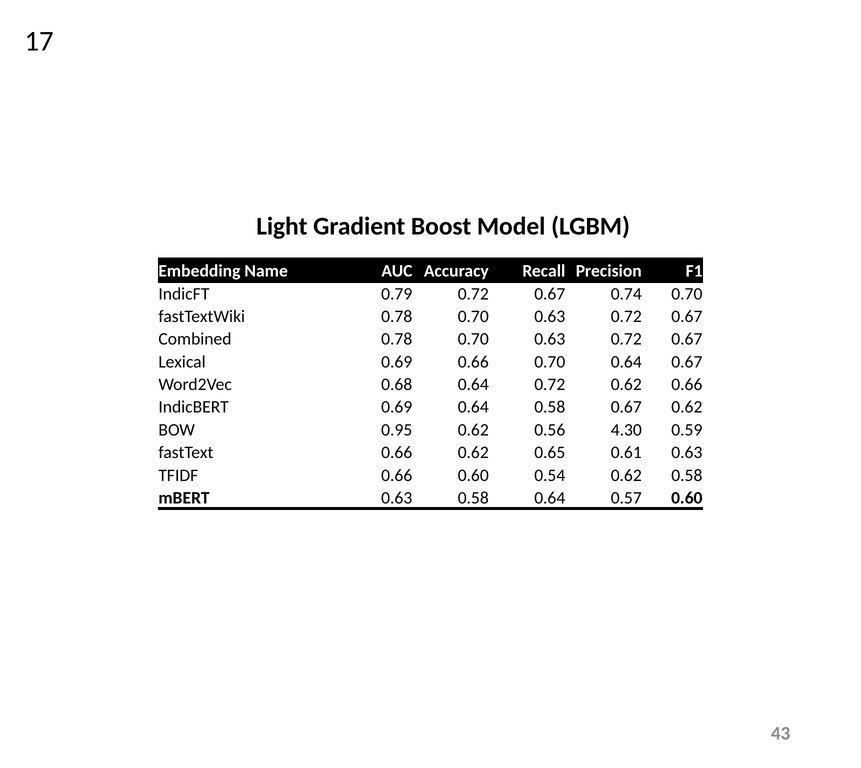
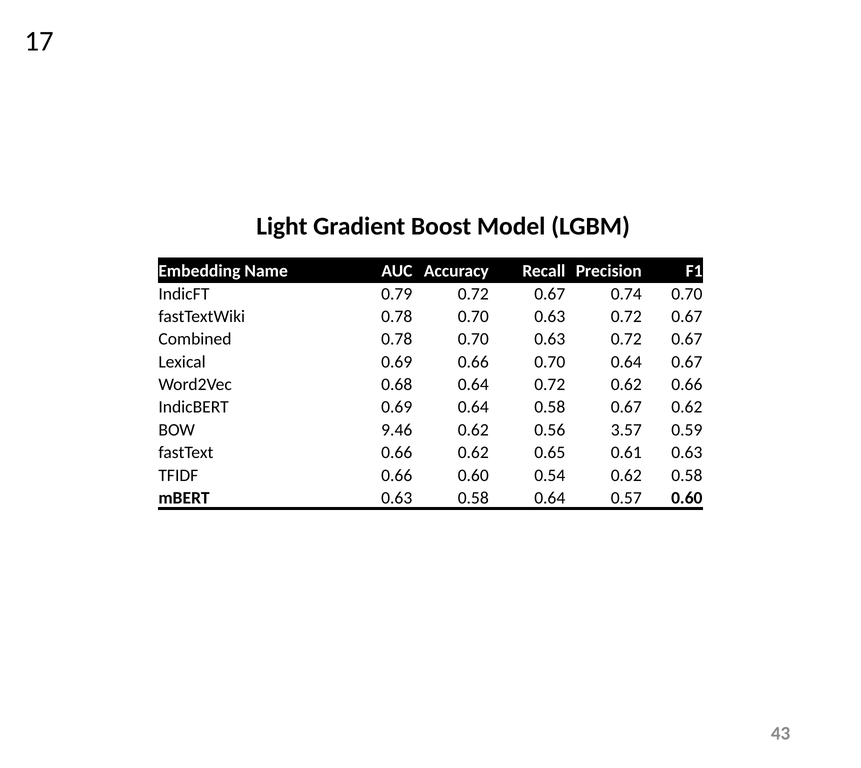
0.95: 0.95 -> 9.46
4.30: 4.30 -> 3.57
